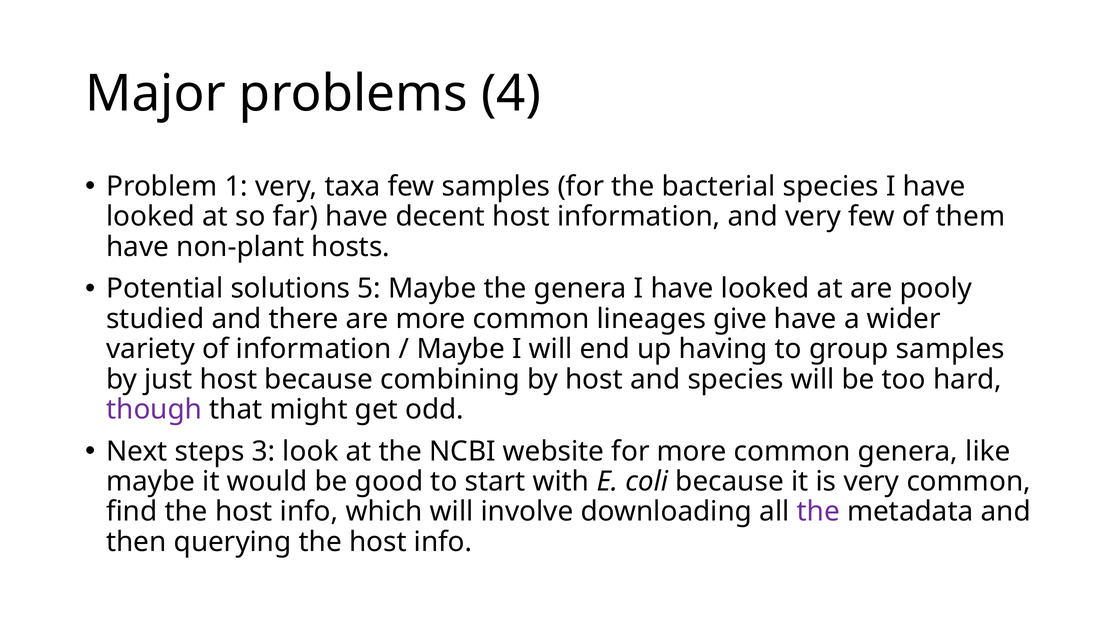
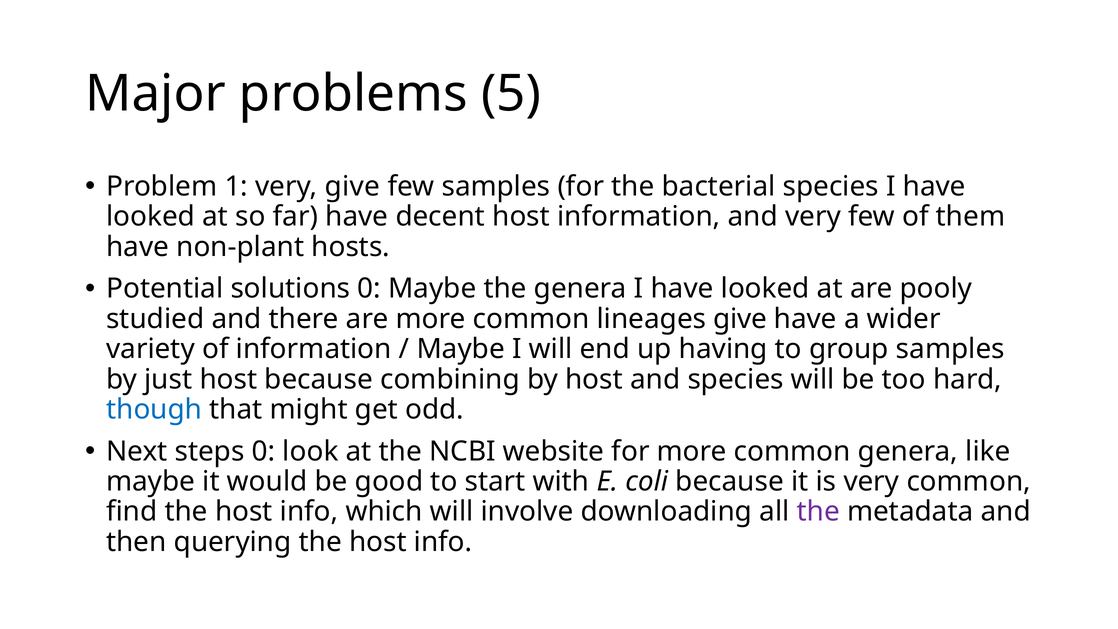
4: 4 -> 5
very taxa: taxa -> give
solutions 5: 5 -> 0
though colour: purple -> blue
steps 3: 3 -> 0
